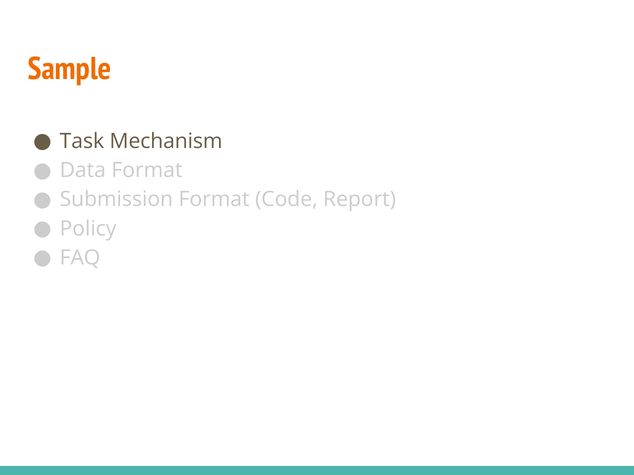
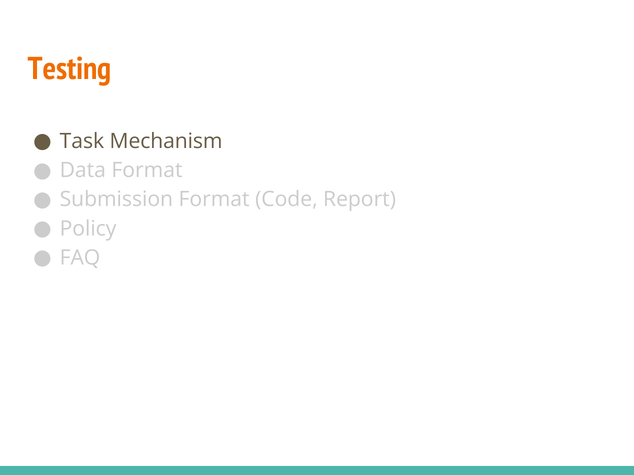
Sample: Sample -> Testing
